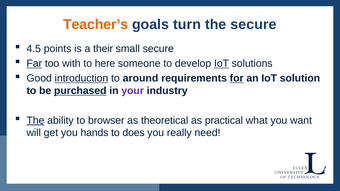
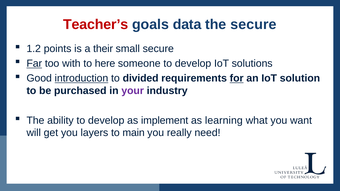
Teacher’s colour: orange -> red
turn: turn -> data
4.5: 4.5 -> 1.2
IoT at (222, 64) underline: present -> none
around: around -> divided
purchased underline: present -> none
The at (35, 121) underline: present -> none
ability to browser: browser -> develop
theoretical: theoretical -> implement
practical: practical -> learning
hands: hands -> layers
does: does -> main
